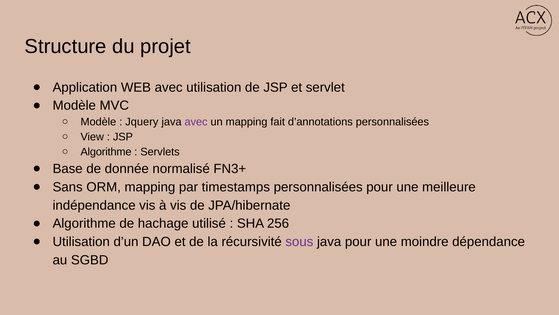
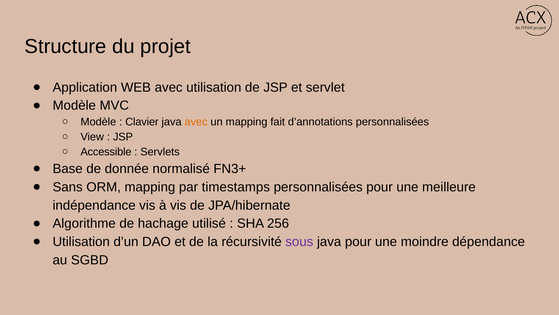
Jquery: Jquery -> Clavier
avec at (196, 122) colour: purple -> orange
Algorithme at (106, 152): Algorithme -> Accessible
